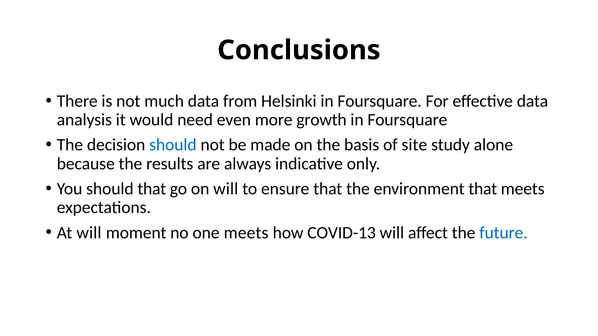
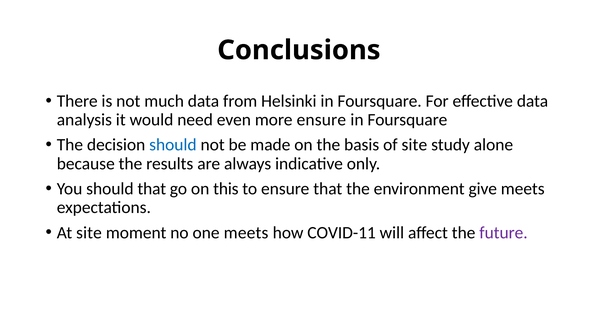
more growth: growth -> ensure
on will: will -> this
environment that: that -> give
At will: will -> site
COVID-13: COVID-13 -> COVID-11
future colour: blue -> purple
